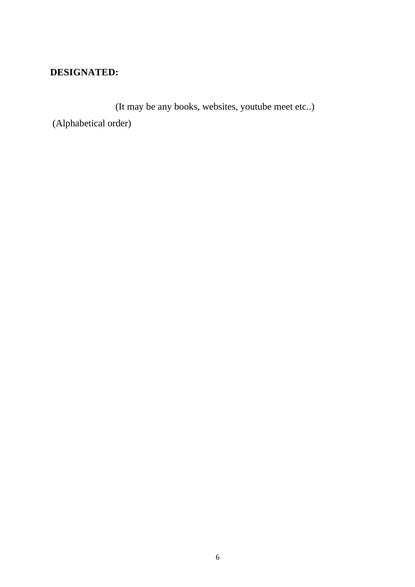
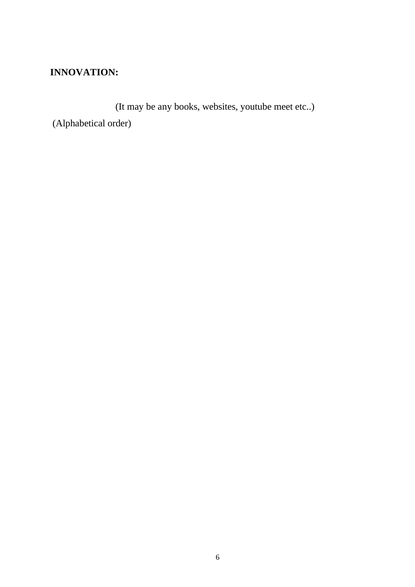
DESIGNATED: DESIGNATED -> INNOVATION
